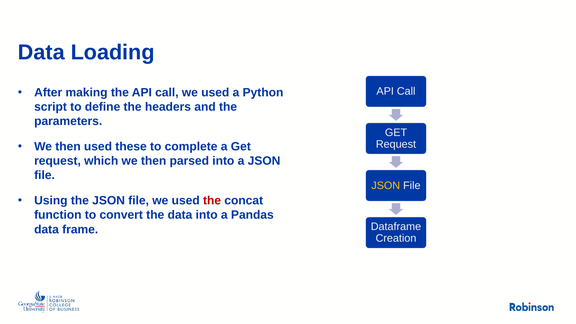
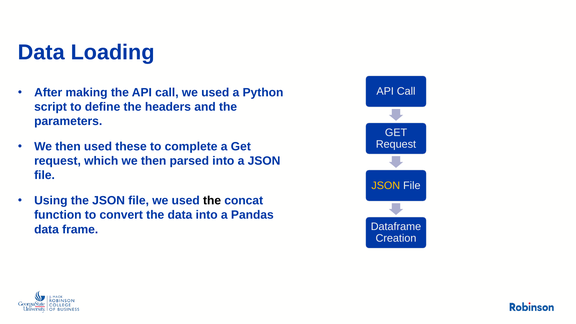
the at (212, 201) colour: red -> black
